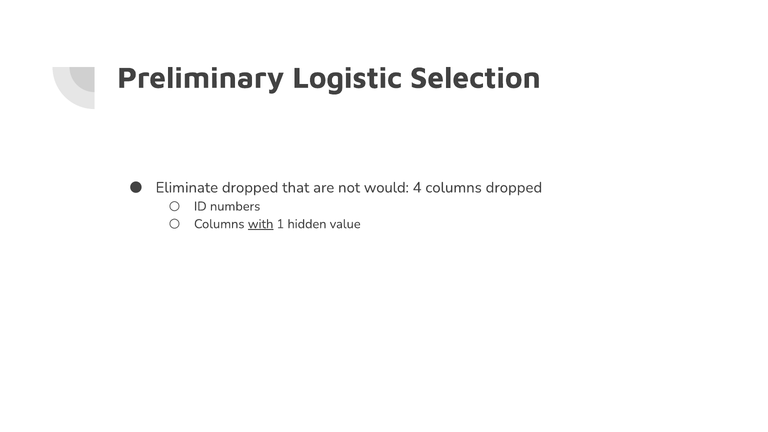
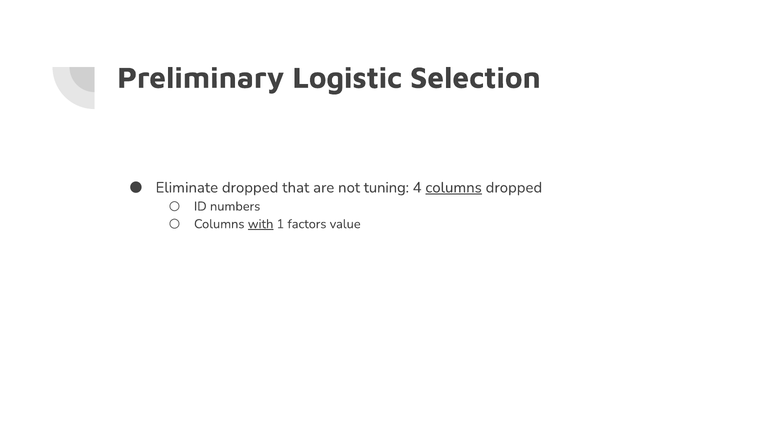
would: would -> tuning
columns at (454, 188) underline: none -> present
hidden: hidden -> factors
